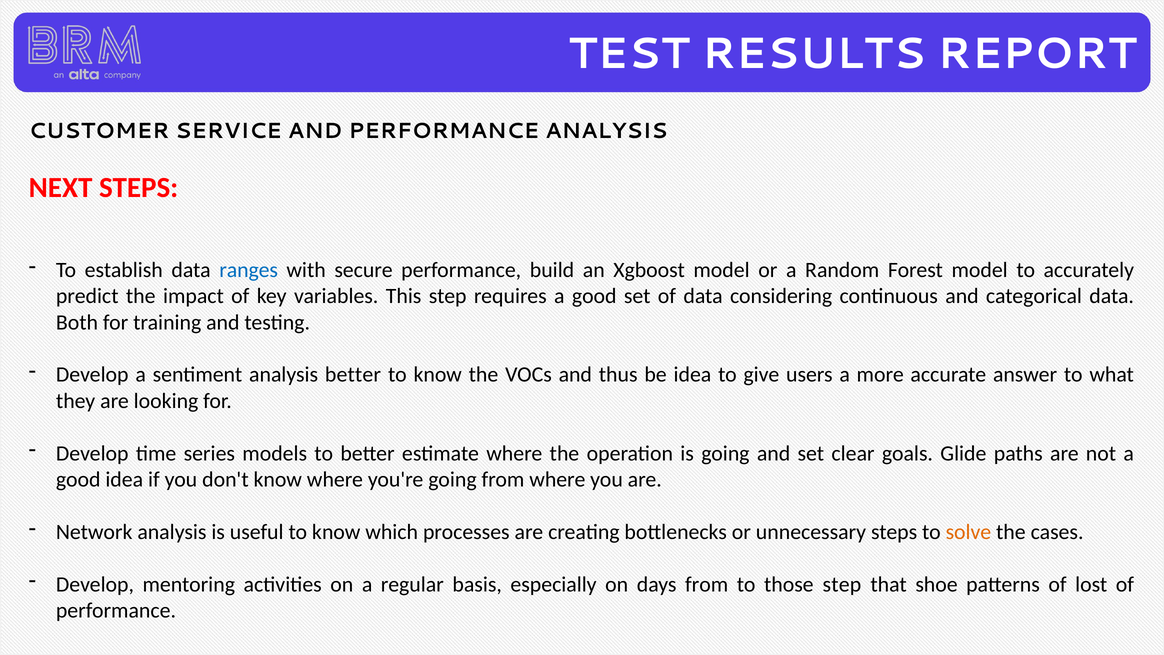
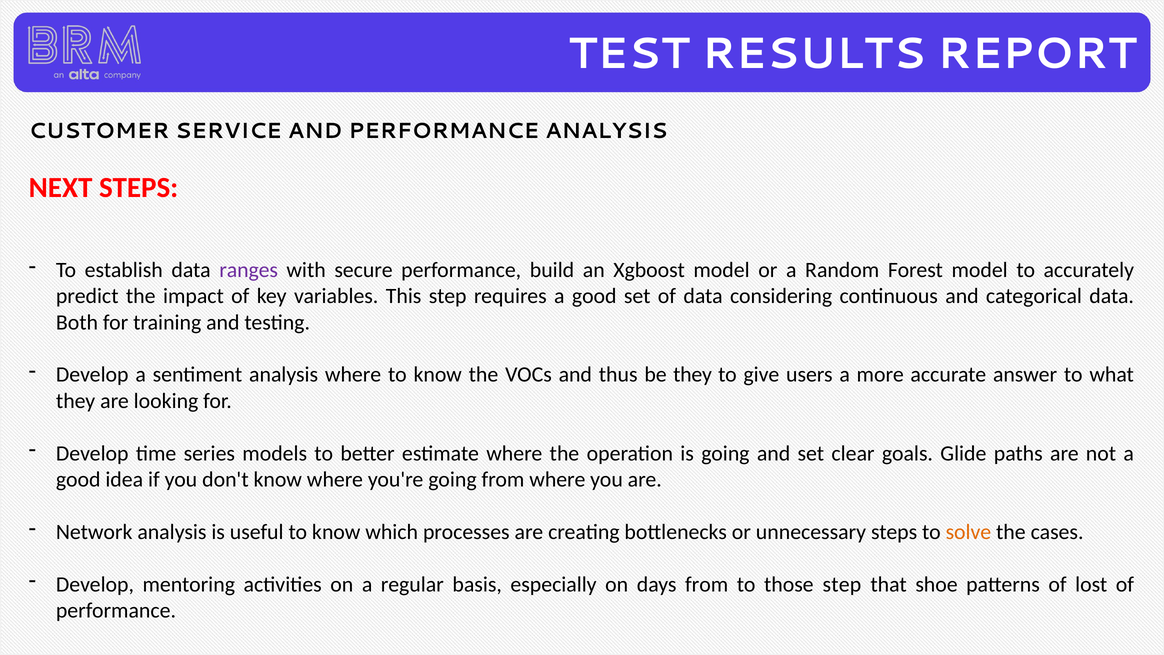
ranges colour: blue -> purple
analysis better: better -> where
be idea: idea -> they
